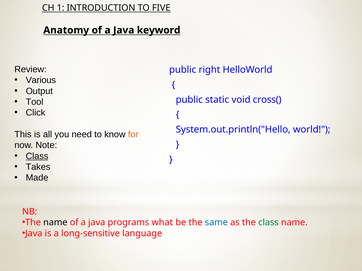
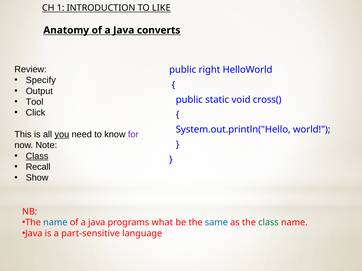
FIVE: FIVE -> LIKE
keyword: keyword -> converts
Various: Various -> Specify
you underline: none -> present
for colour: orange -> purple
Takes: Takes -> Recall
Made: Made -> Show
name at (55, 223) colour: black -> blue
long-sensitive: long-sensitive -> part-sensitive
